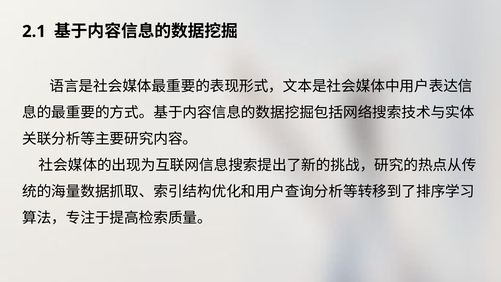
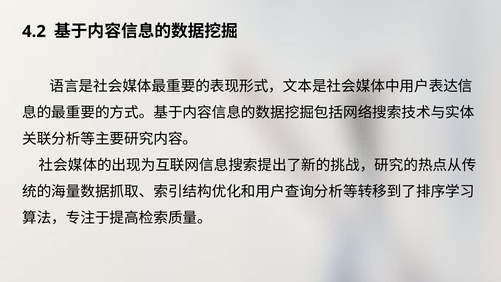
2.1: 2.1 -> 4.2
